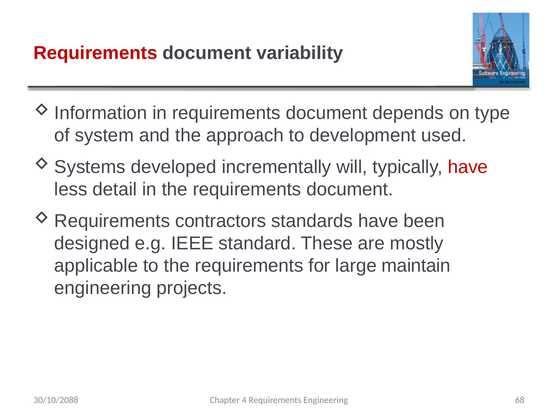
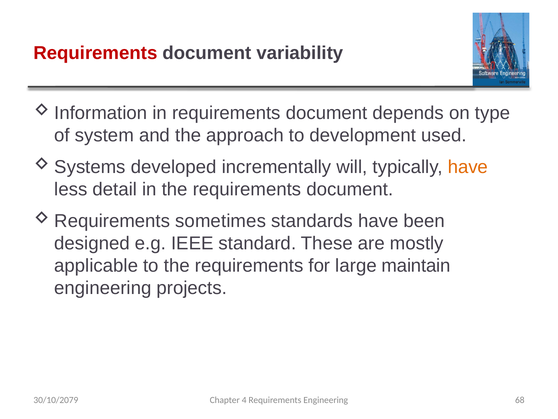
have at (468, 167) colour: red -> orange
contractors: contractors -> sometimes
30/10/2088: 30/10/2088 -> 30/10/2079
